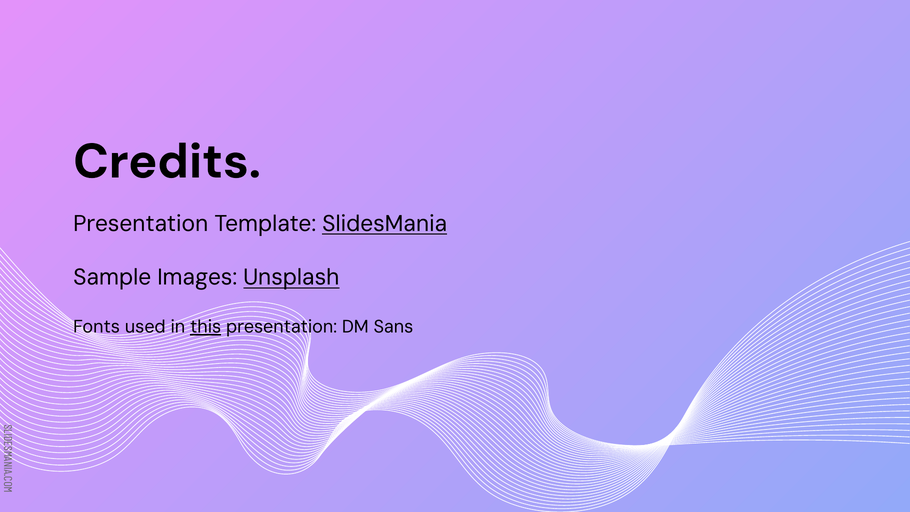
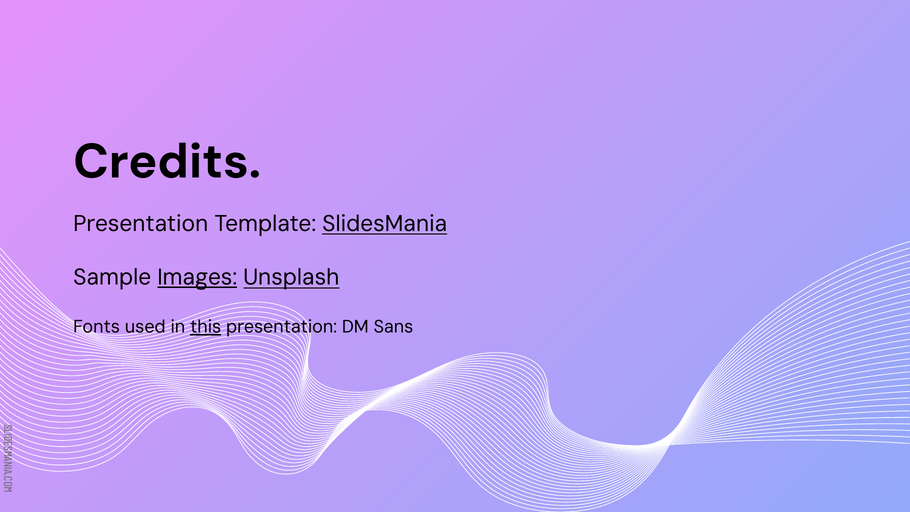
Images underline: none -> present
